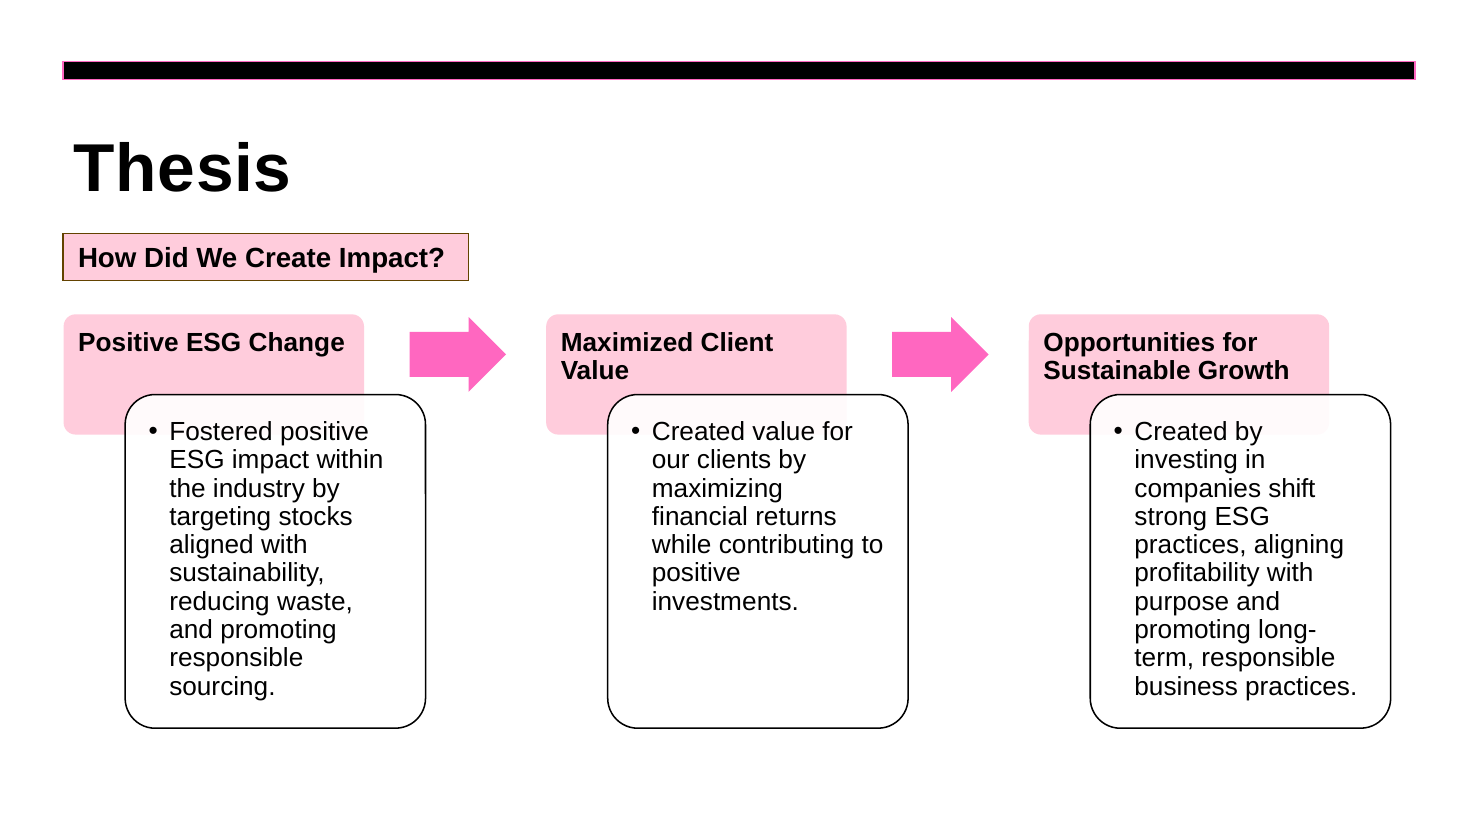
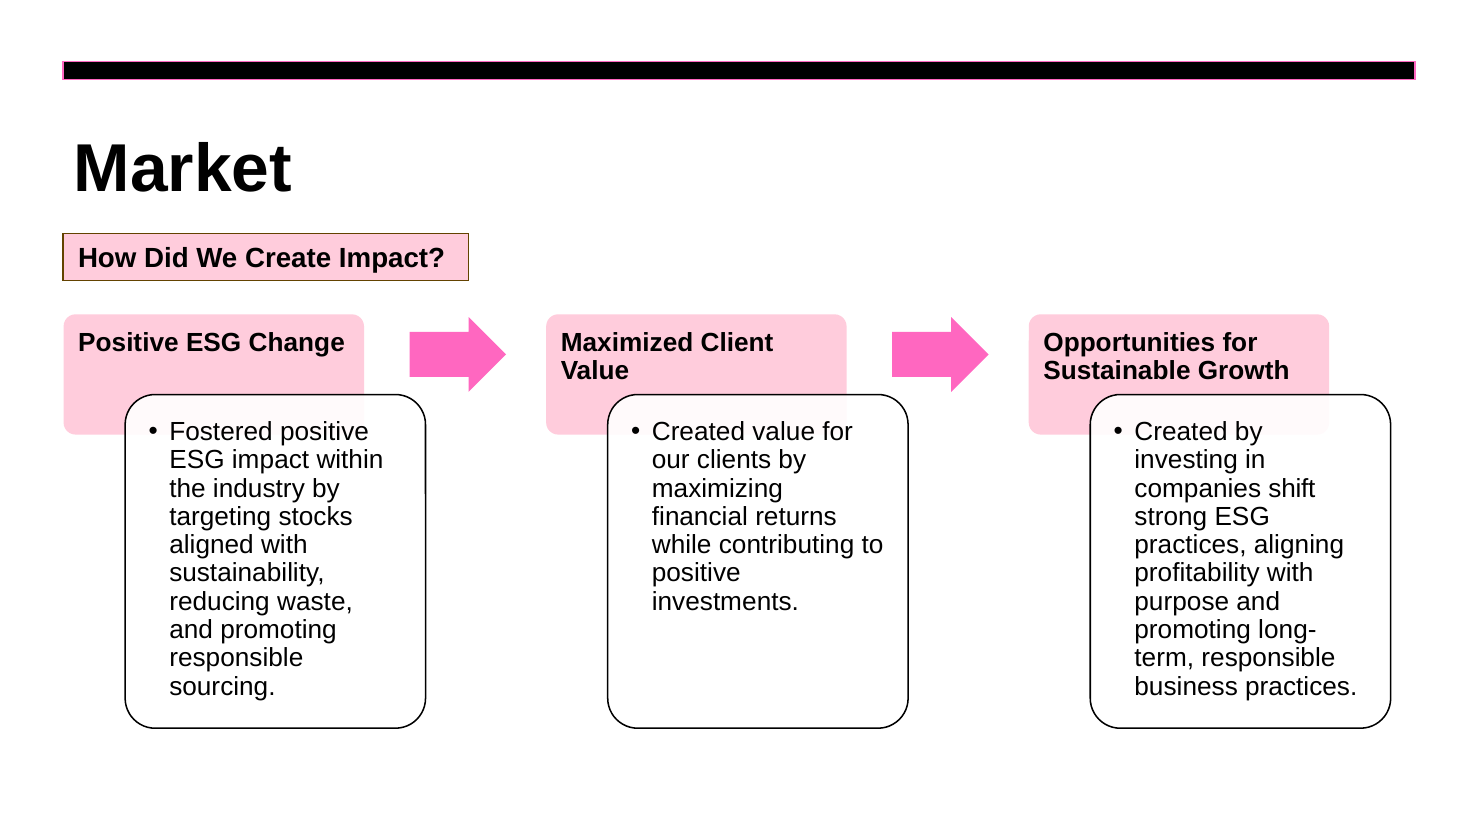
Thesis: Thesis -> Market
